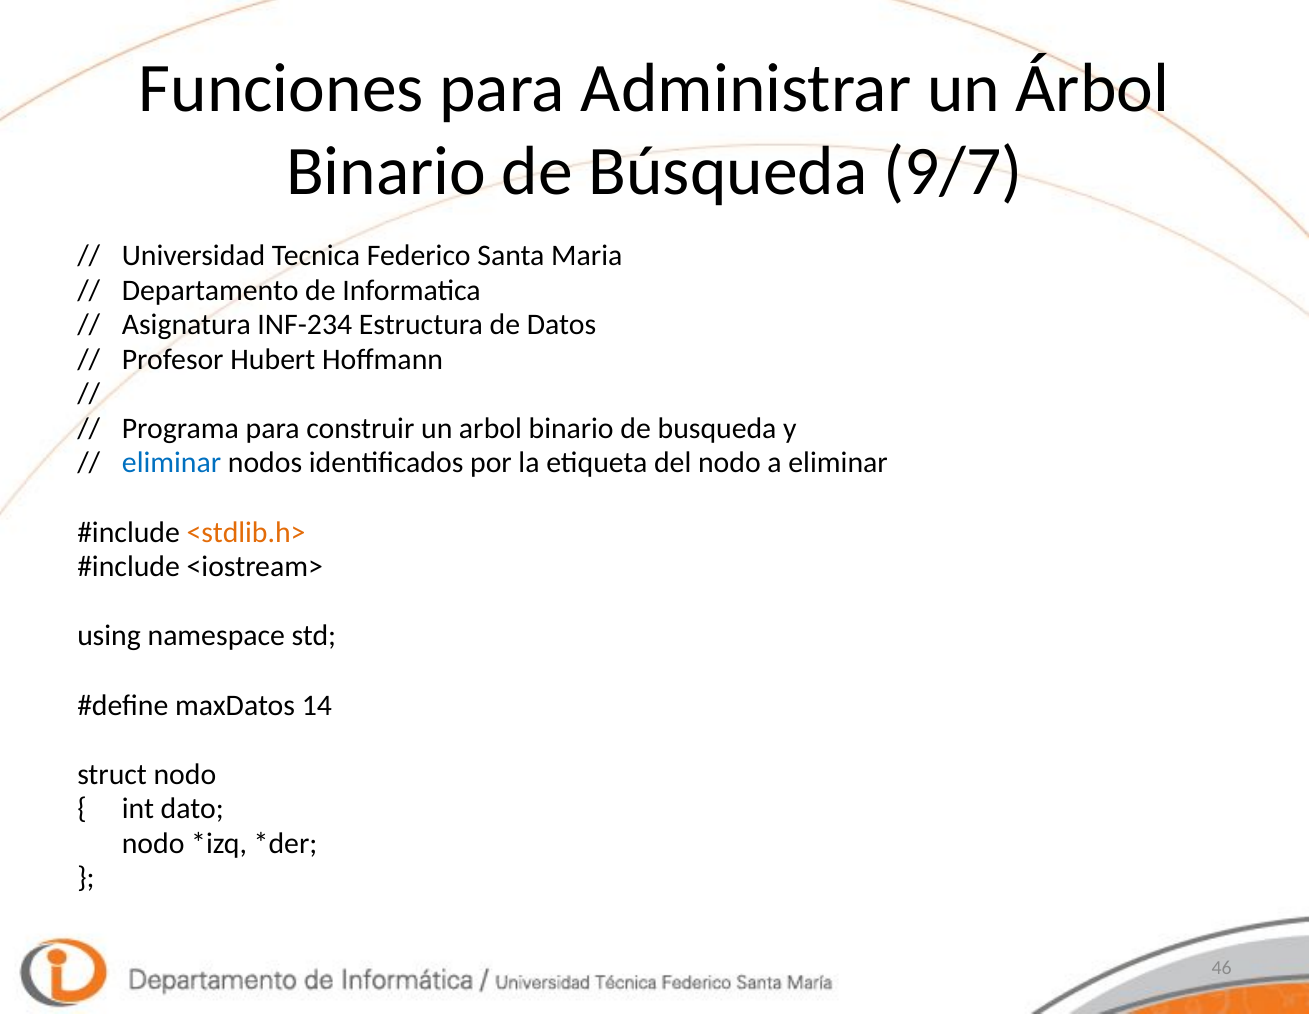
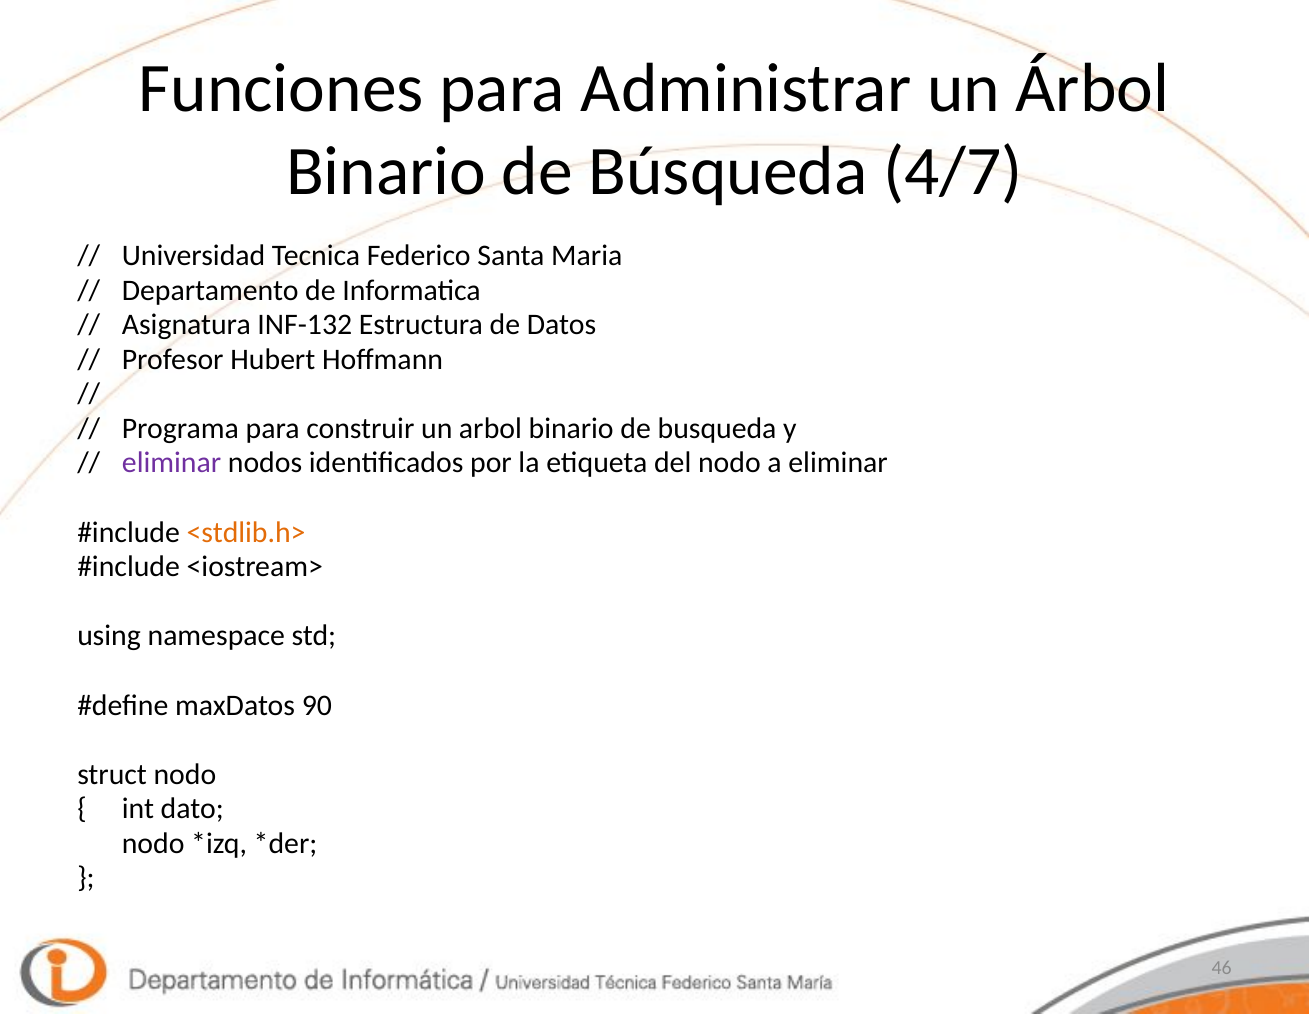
9/7: 9/7 -> 4/7
INF-234: INF-234 -> INF-132
eliminar at (172, 463) colour: blue -> purple
14: 14 -> 90
